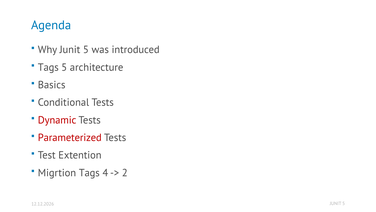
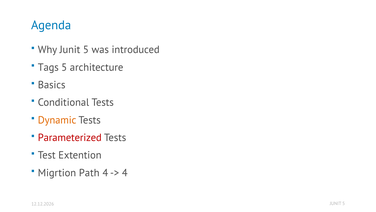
Dynamic colour: red -> orange
Migrtion Tags: Tags -> Path
2 at (125, 172): 2 -> 4
